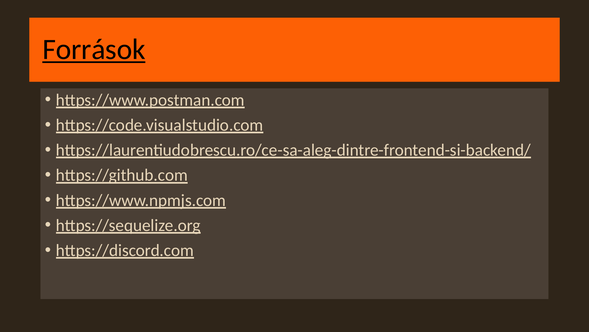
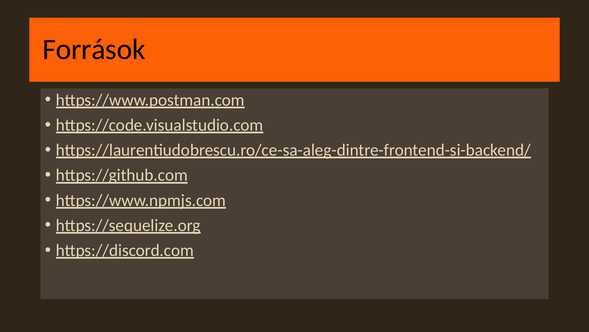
Források underline: present -> none
